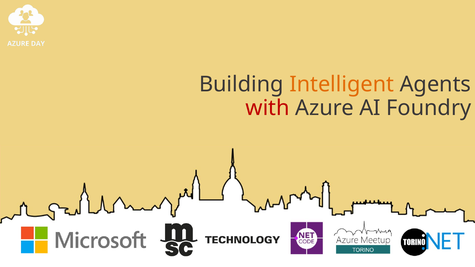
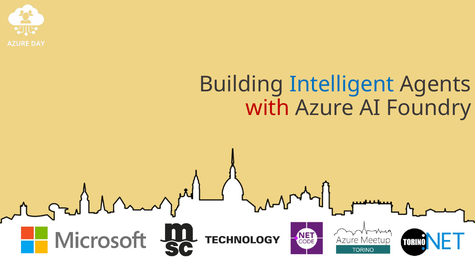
Intelligent colour: orange -> blue
